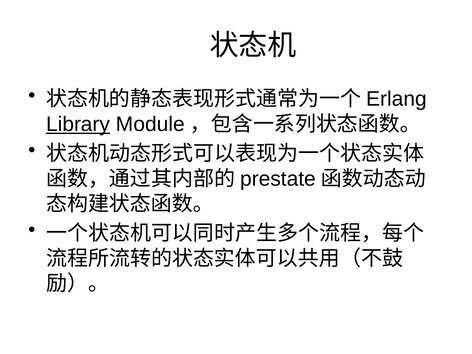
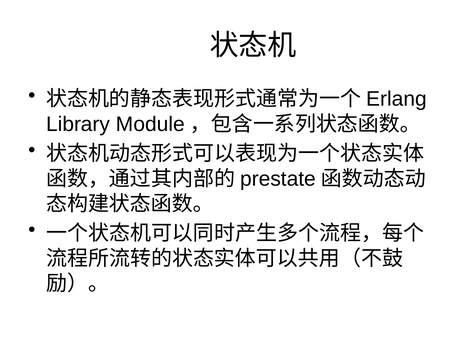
Library underline: present -> none
